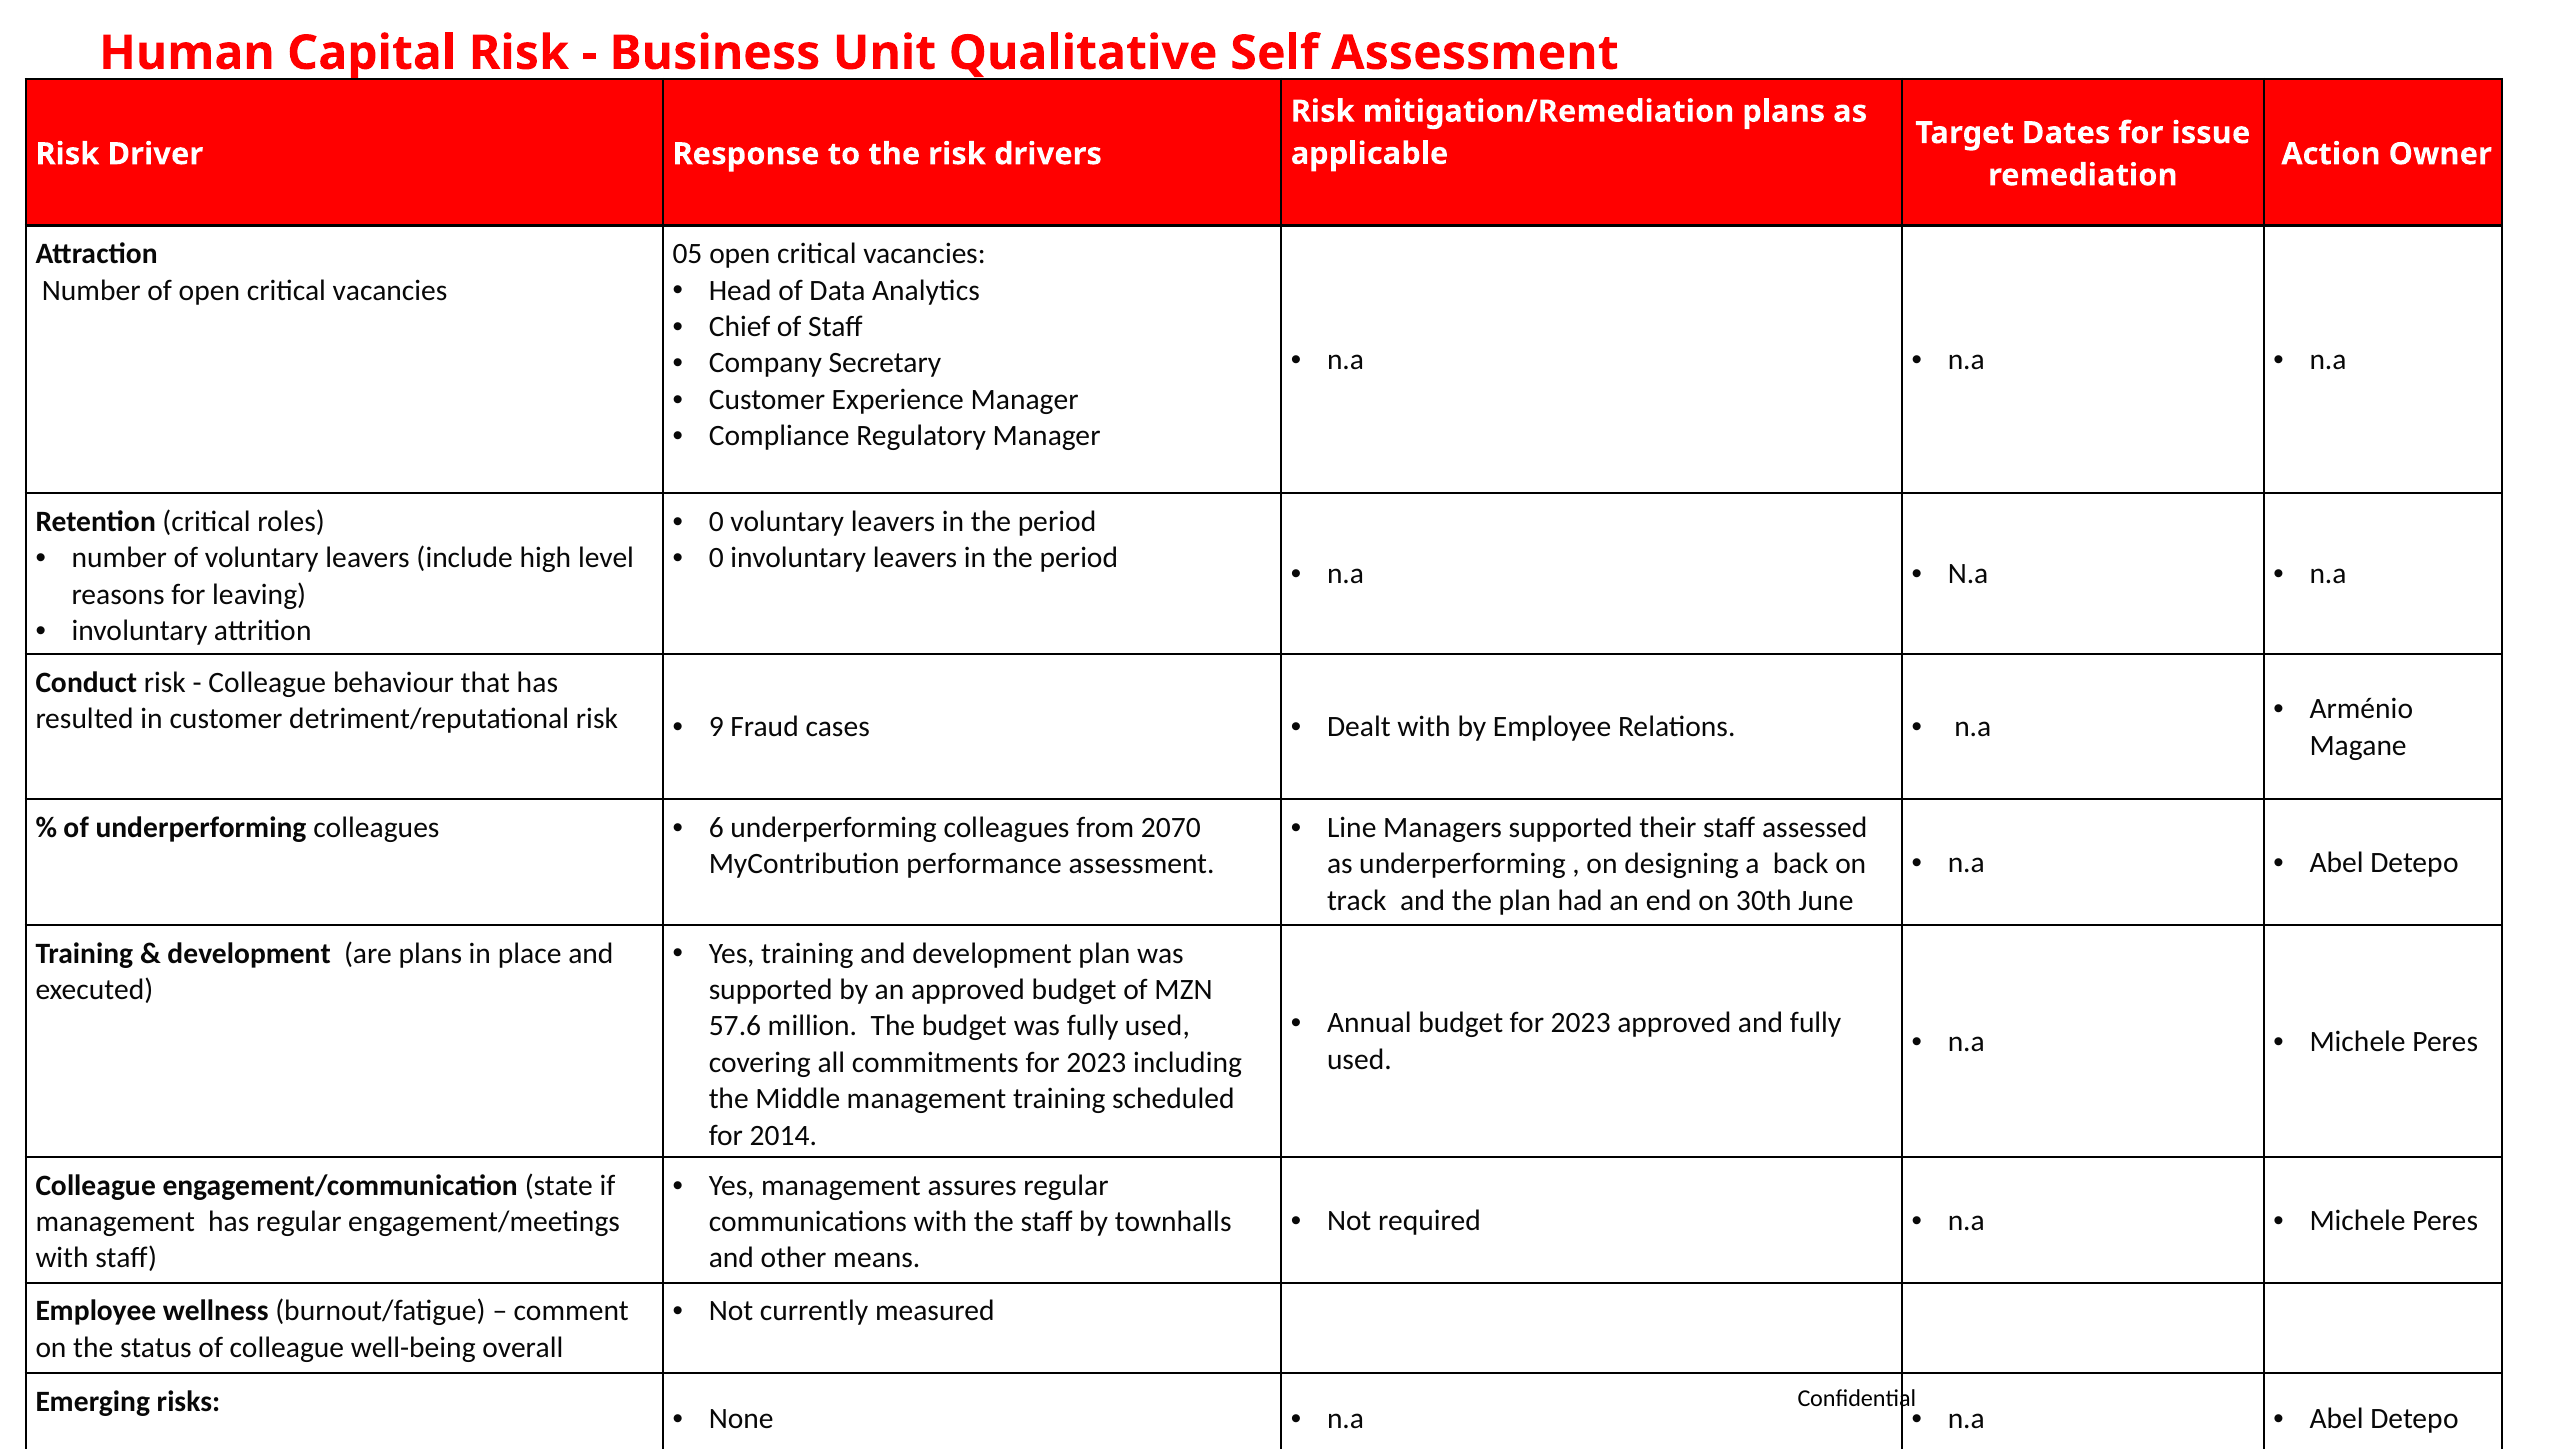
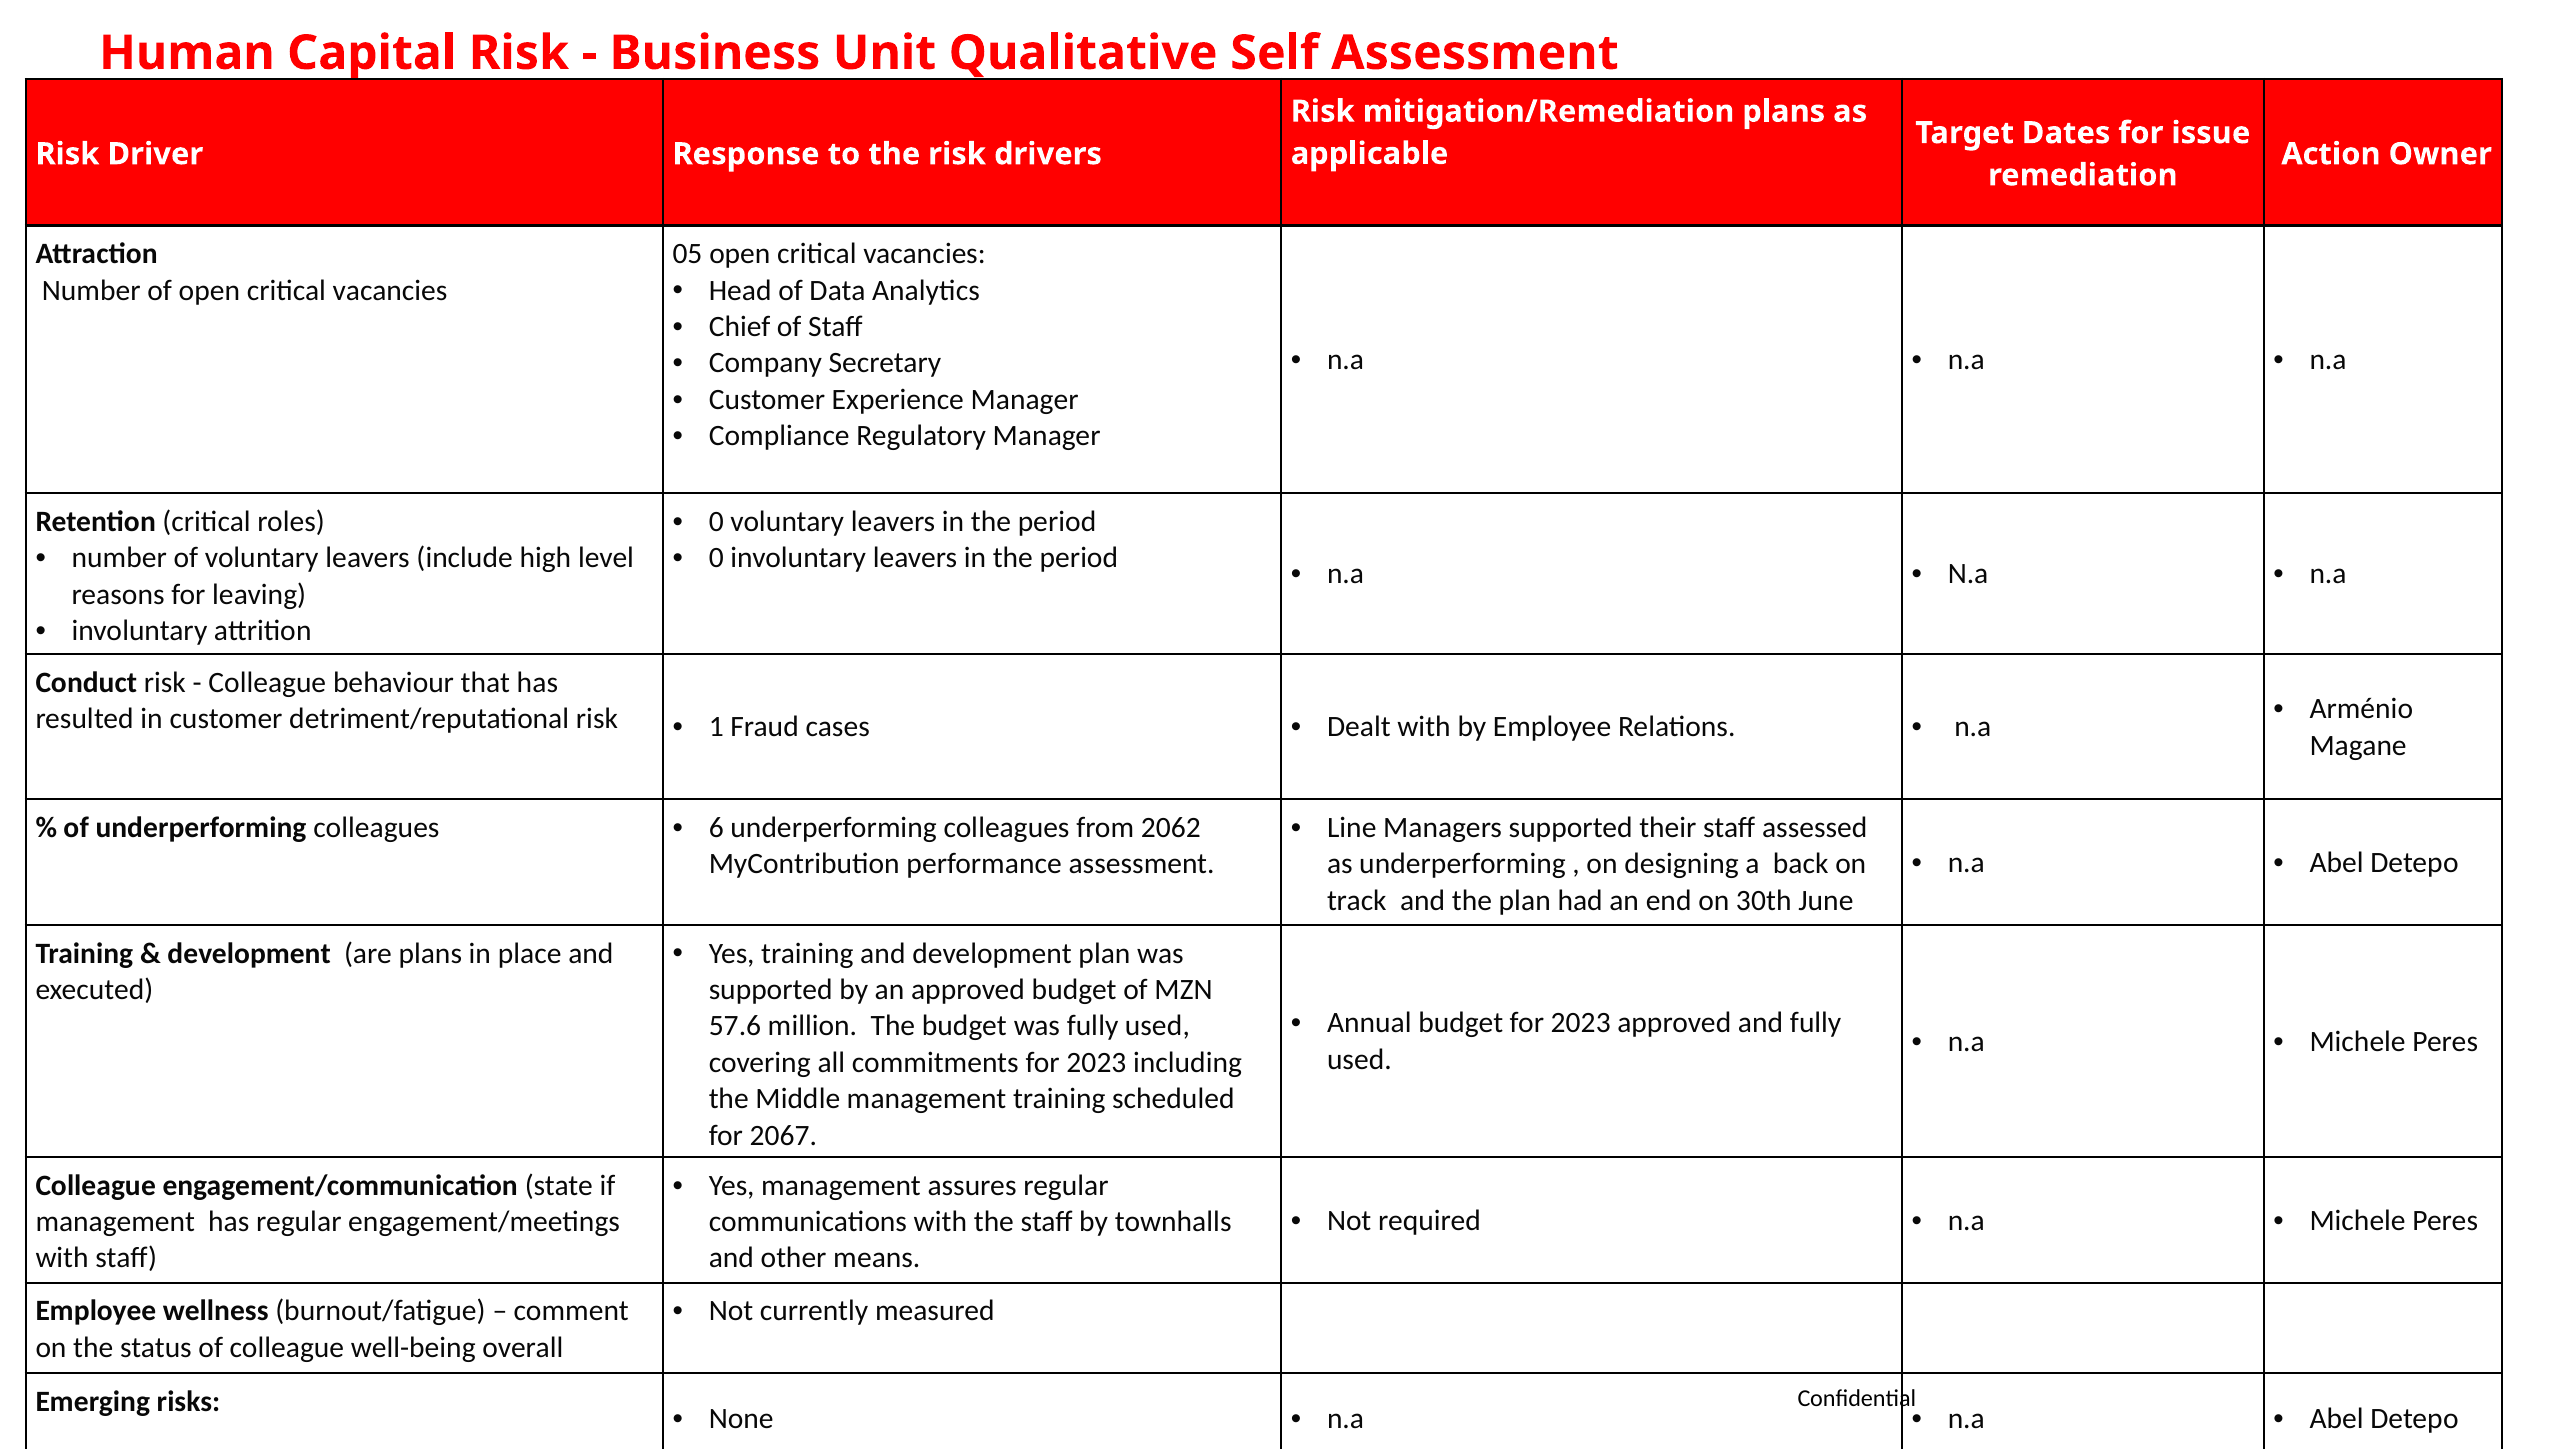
9: 9 -> 1
2070: 2070 -> 2062
2014: 2014 -> 2067
